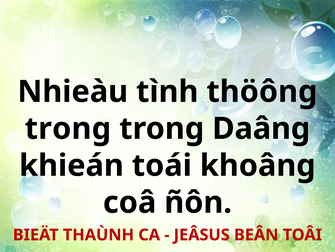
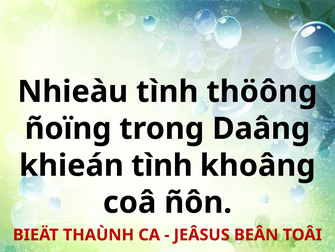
trong at (68, 128): trong -> ñoïng
khieán toái: toái -> tình
